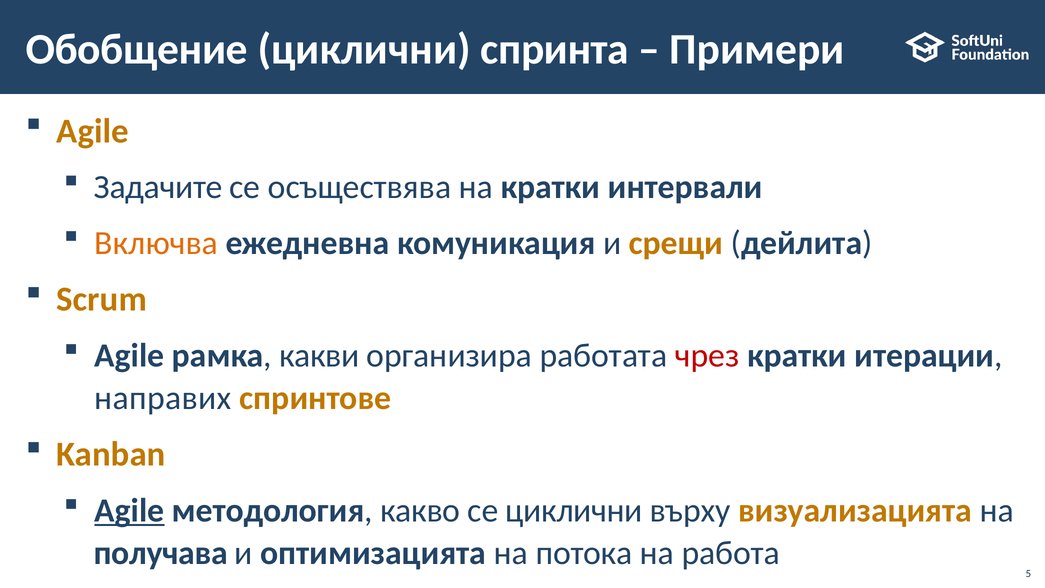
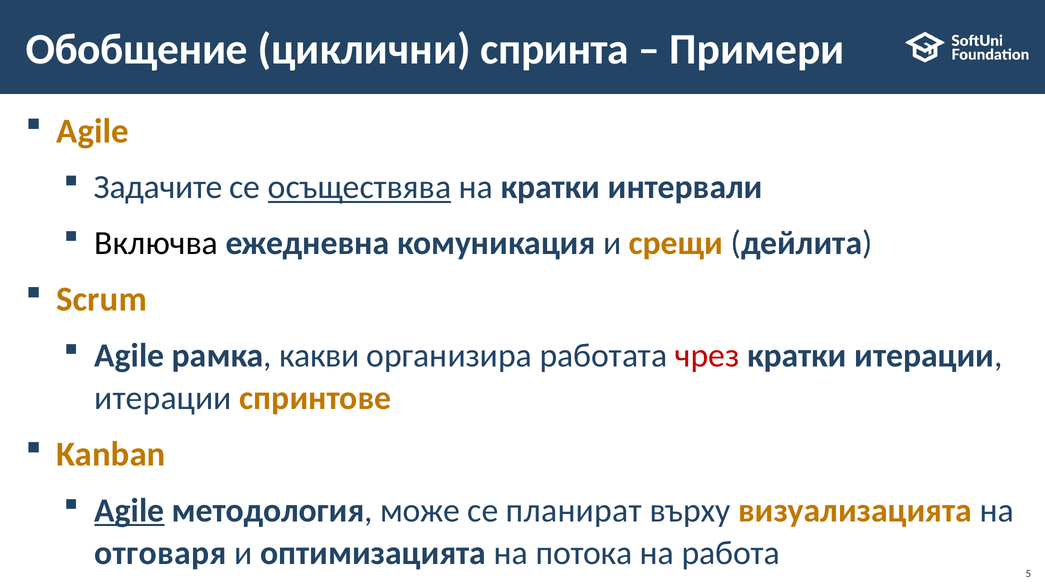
осъществява underline: none -> present
Включва colour: orange -> black
направих at (163, 398): направих -> итерации
какво: какво -> може
се циклични: циклични -> планират
получава: получава -> отговаря
